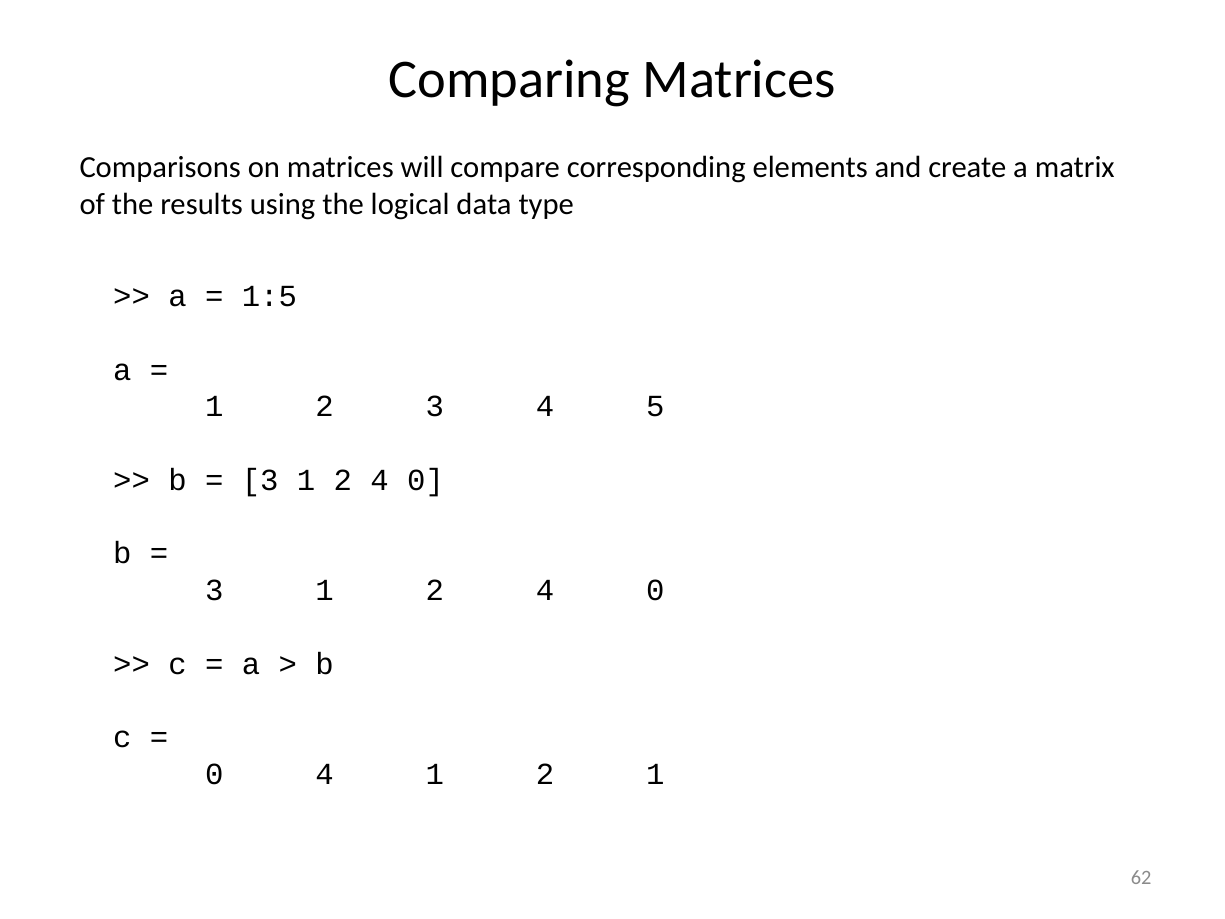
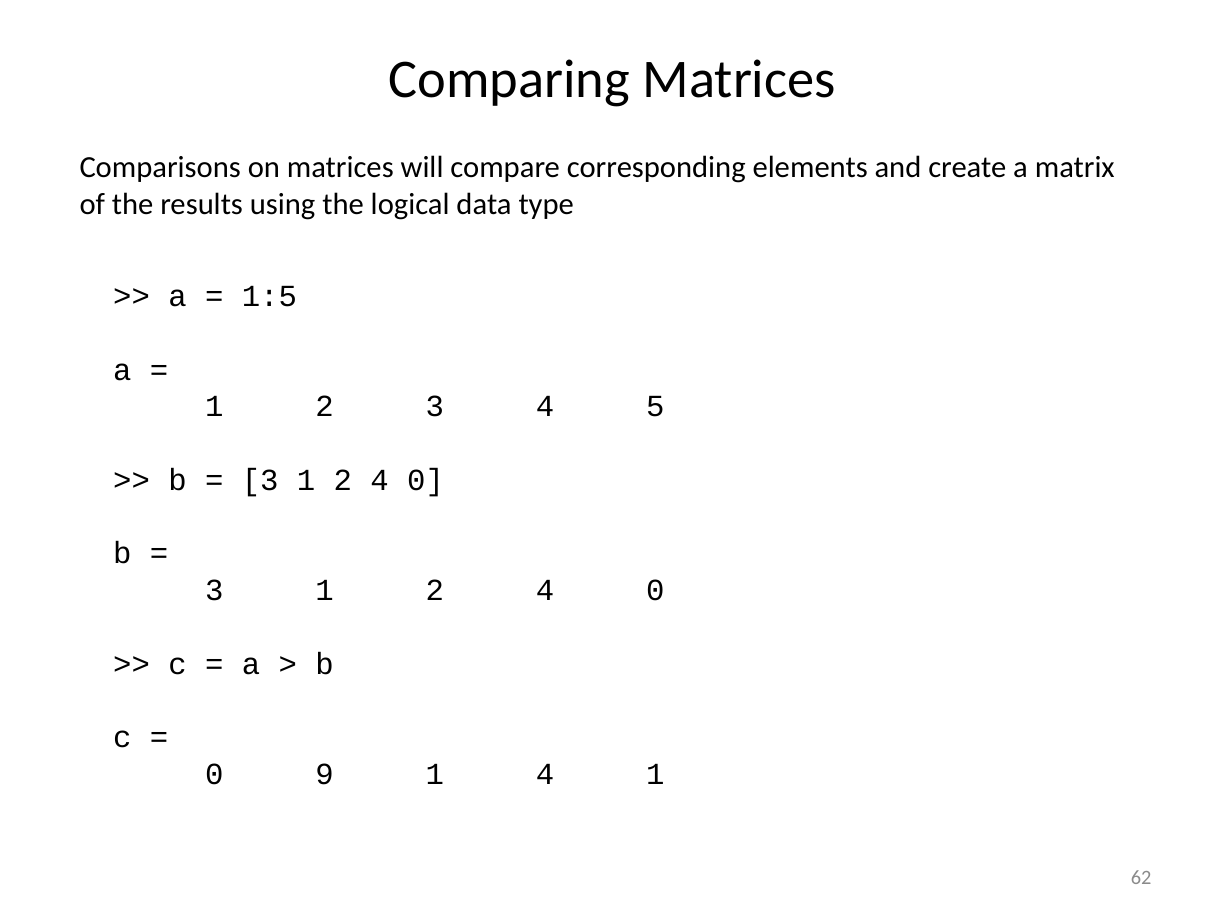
0 4: 4 -> 9
2 at (545, 774): 2 -> 4
